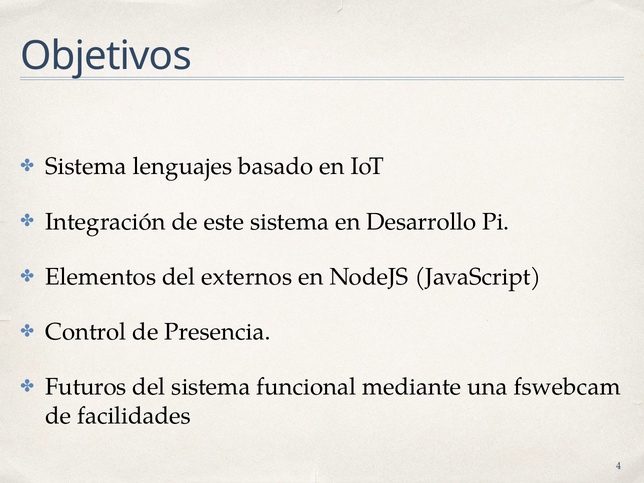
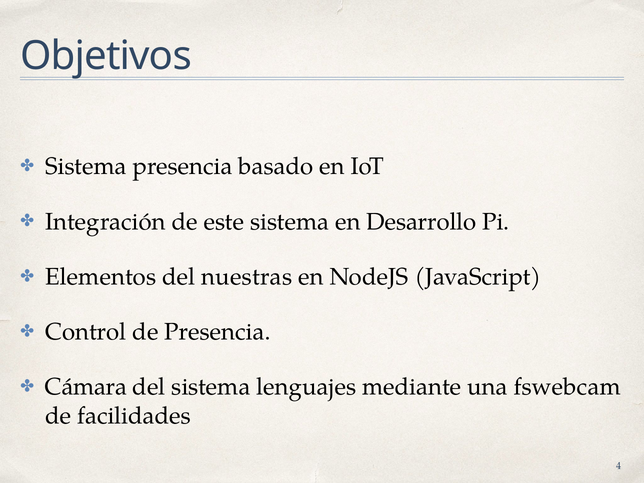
Sistema lenguajes: lenguajes -> presencia
externos: externos -> nuestras
Futuros: Futuros -> Cámara
funcional: funcional -> lenguajes
